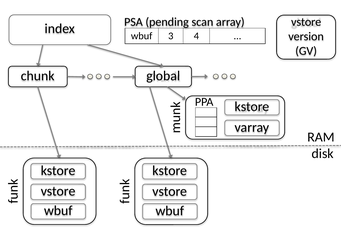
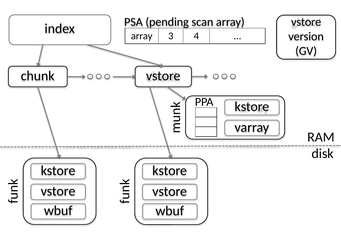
wbuf at (142, 36): wbuf -> array
chunk global: global -> vstore
